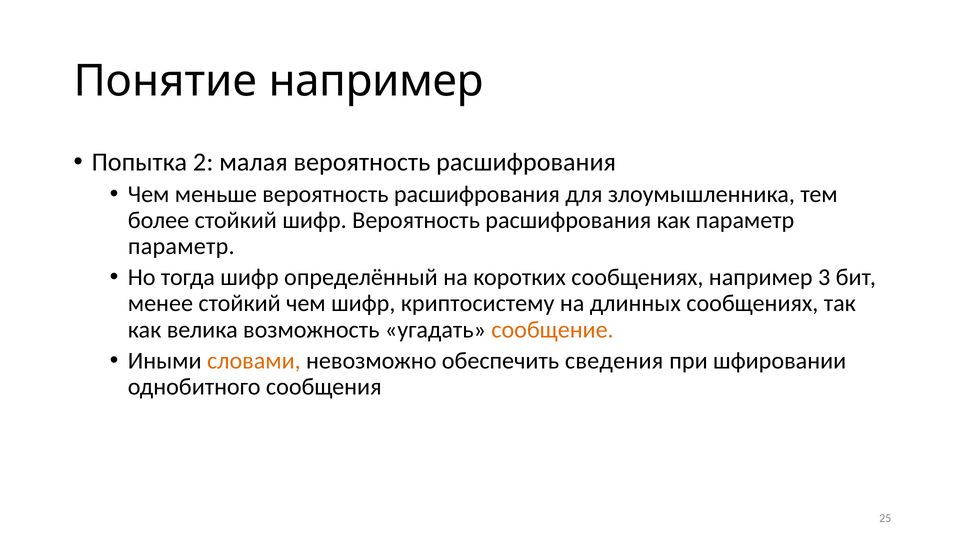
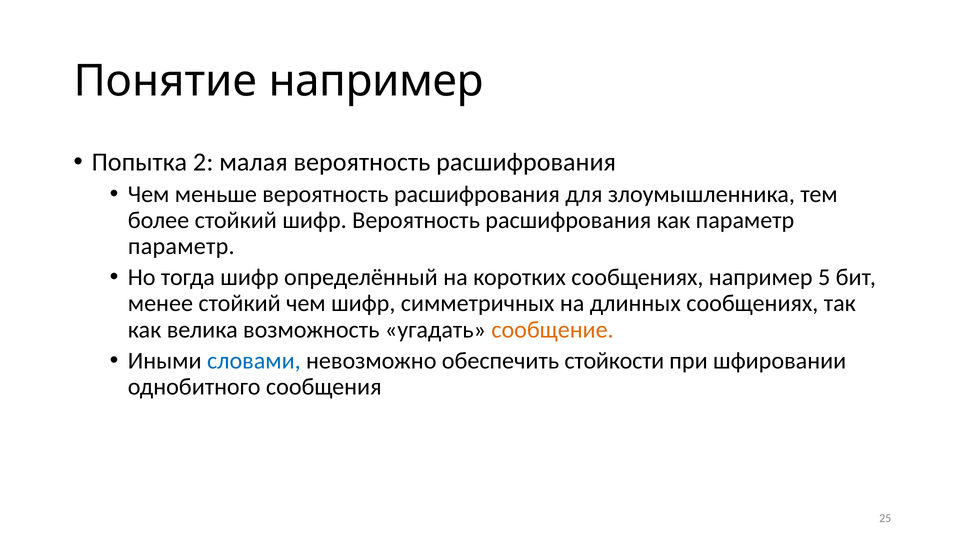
3: 3 -> 5
криптосистему: криптосистему -> симметричных
словами colour: orange -> blue
сведения: сведения -> стойкости
